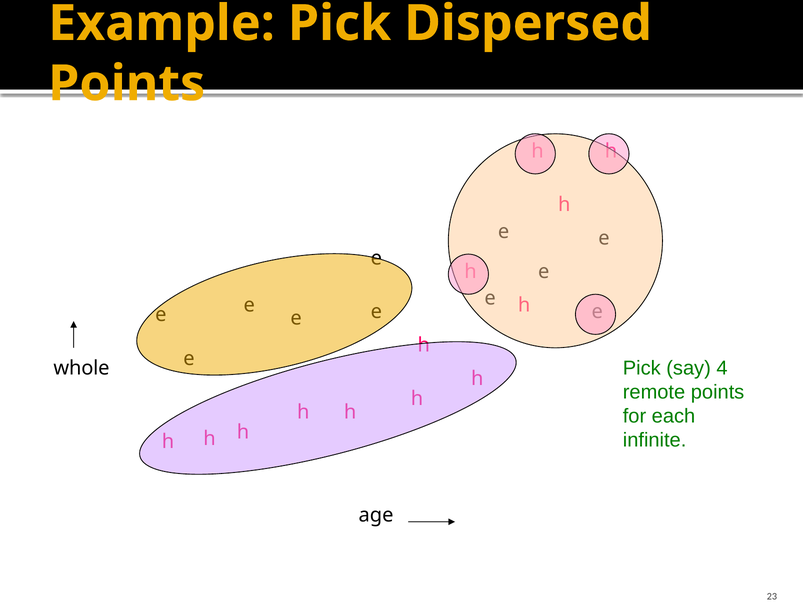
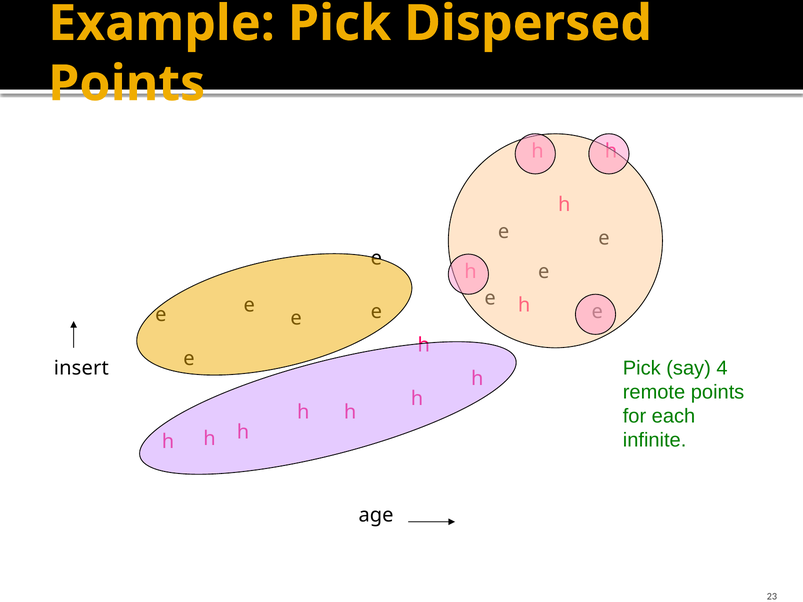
whole: whole -> insert
